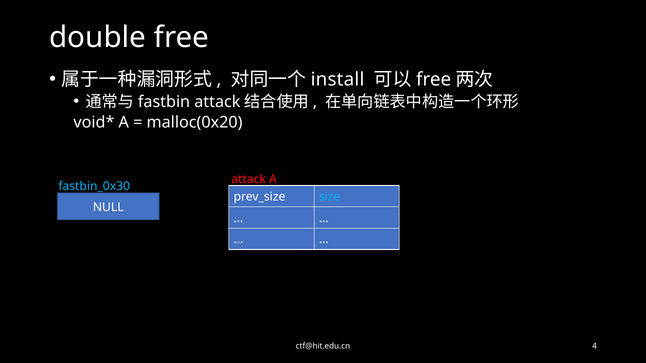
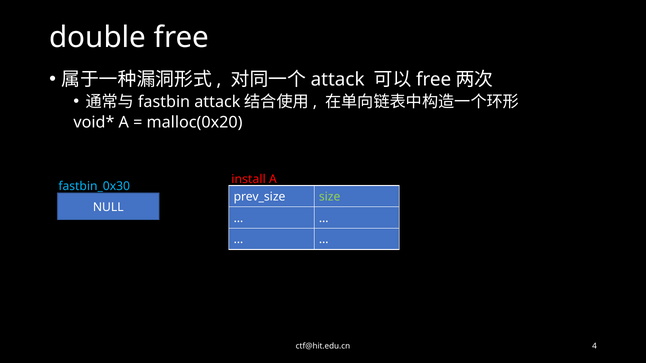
install at (338, 80): install -> attack
attack at (249, 180): attack -> install
size colour: light blue -> light green
